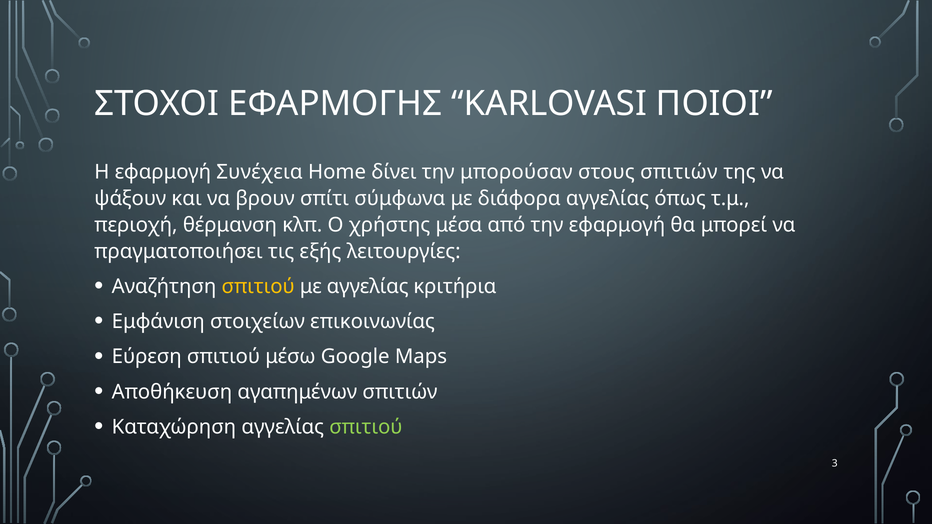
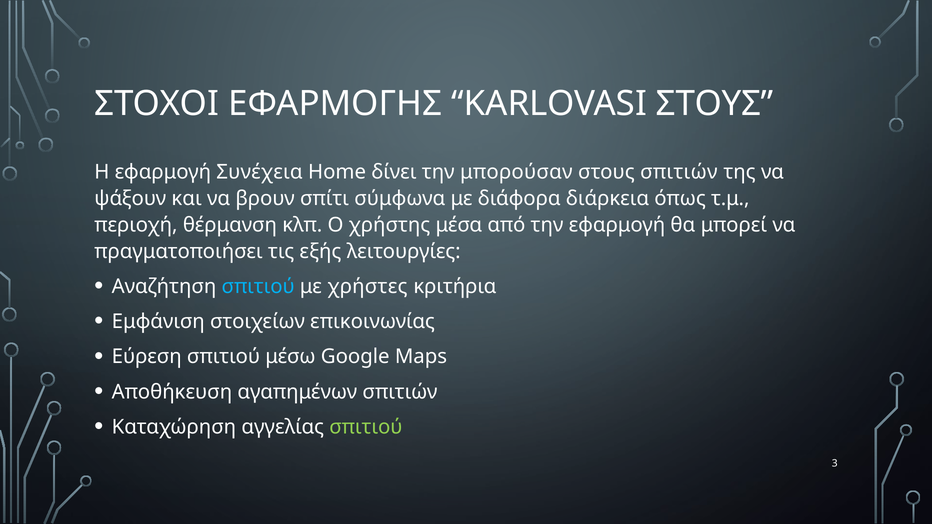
KARLOVASI ΠΟΙΟΙ: ΠΟΙΟΙ -> ΣΤΟΥΣ
διάφορα αγγελίας: αγγελίας -> διάρκεια
σπιτιού at (258, 287) colour: yellow -> light blue
με αγγελίας: αγγελίας -> χρήστες
